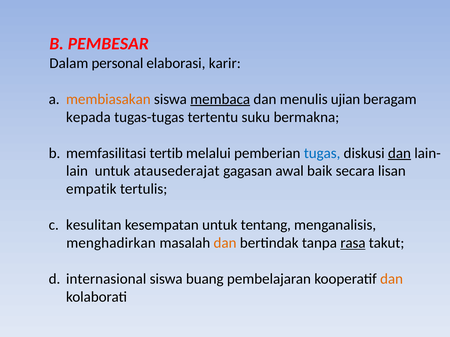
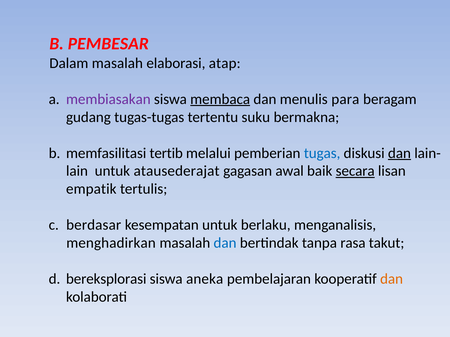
Dalam personal: personal -> masalah
karir: karir -> atap
membiasakan colour: orange -> purple
ujian: ujian -> para
kepada: kepada -> gudang
secara underline: none -> present
kesulitan: kesulitan -> berdasar
tentang: tentang -> berlaku
dan at (225, 243) colour: orange -> blue
rasa underline: present -> none
internasional: internasional -> bereksplorasi
buang: buang -> aneka
